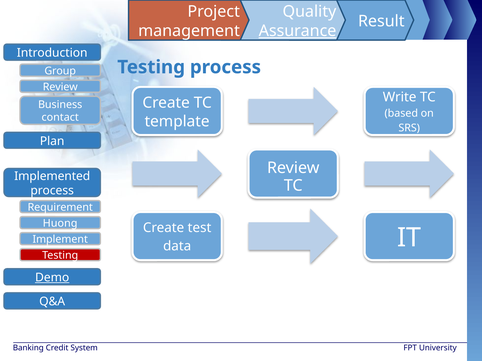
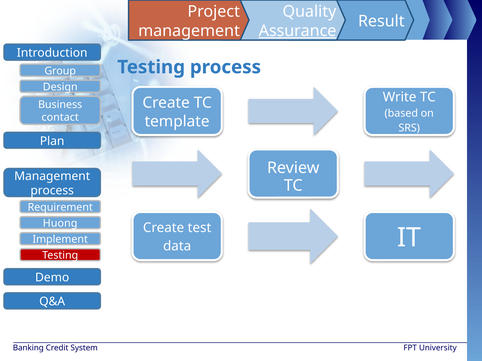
Review at (60, 87): Review -> Design
Implemented at (52, 176): Implemented -> Management
Demo underline: present -> none
